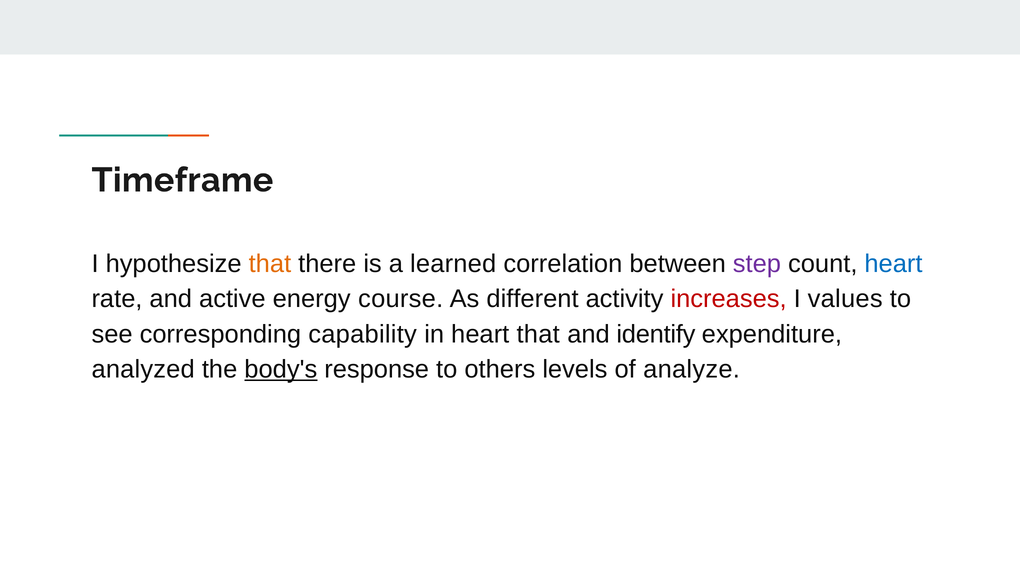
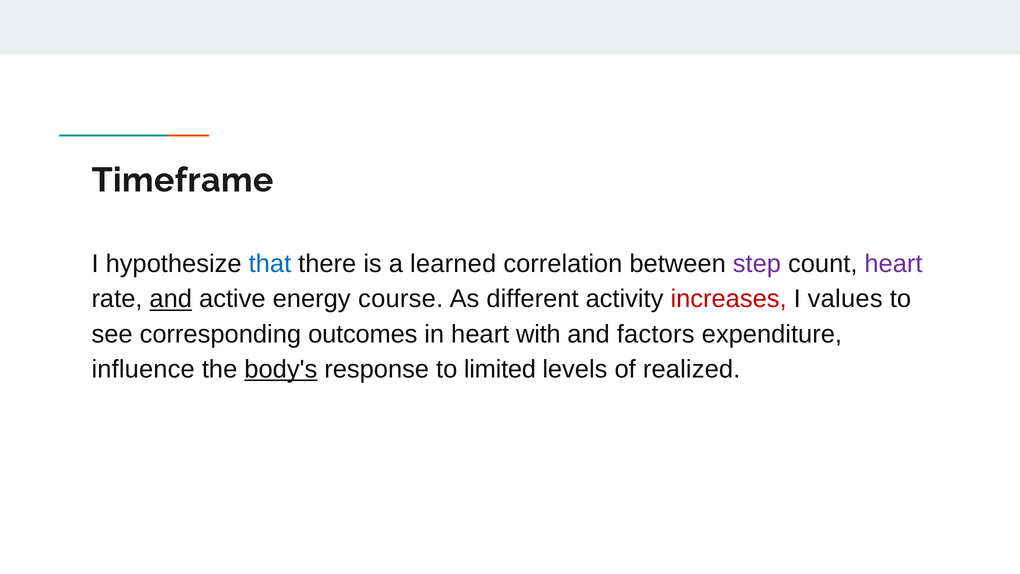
that at (270, 264) colour: orange -> blue
heart at (893, 264) colour: blue -> purple
and at (171, 299) underline: none -> present
capability: capability -> outcomes
heart that: that -> with
identify: identify -> factors
analyzed: analyzed -> influence
others: others -> limited
analyze: analyze -> realized
